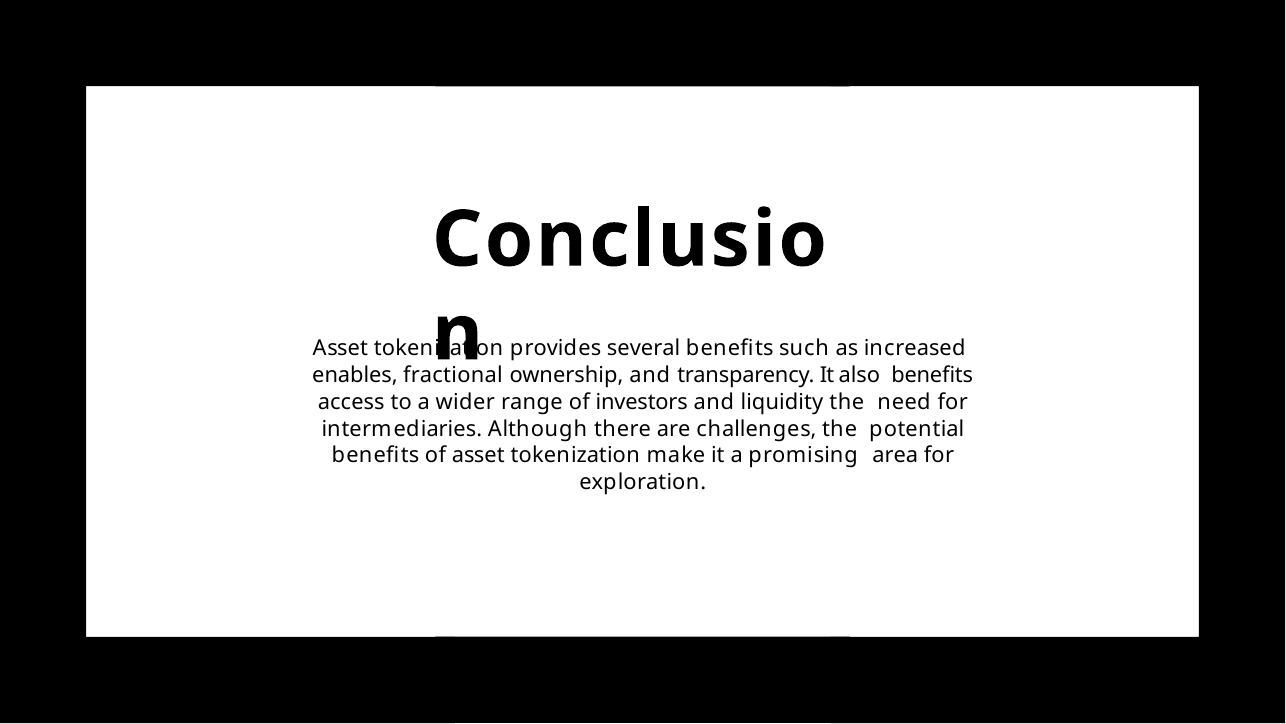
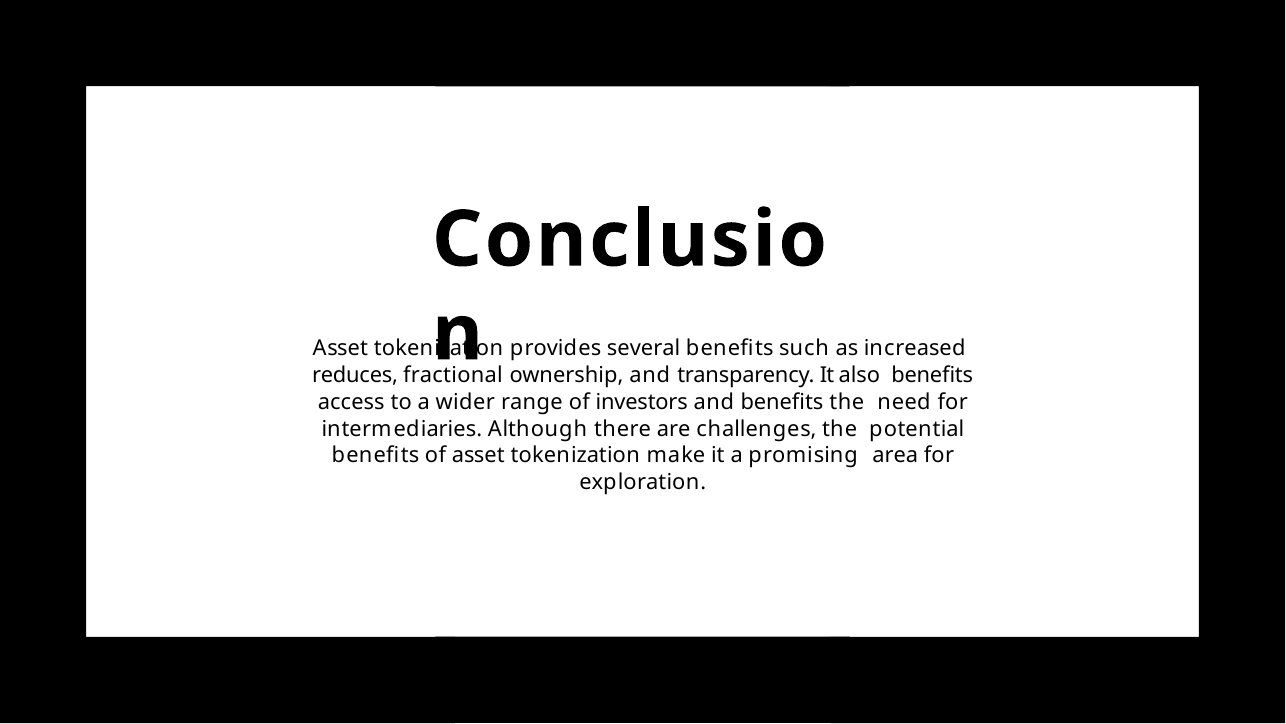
enables: enables -> reduces
and liquidity: liquidity -> beneﬁts
